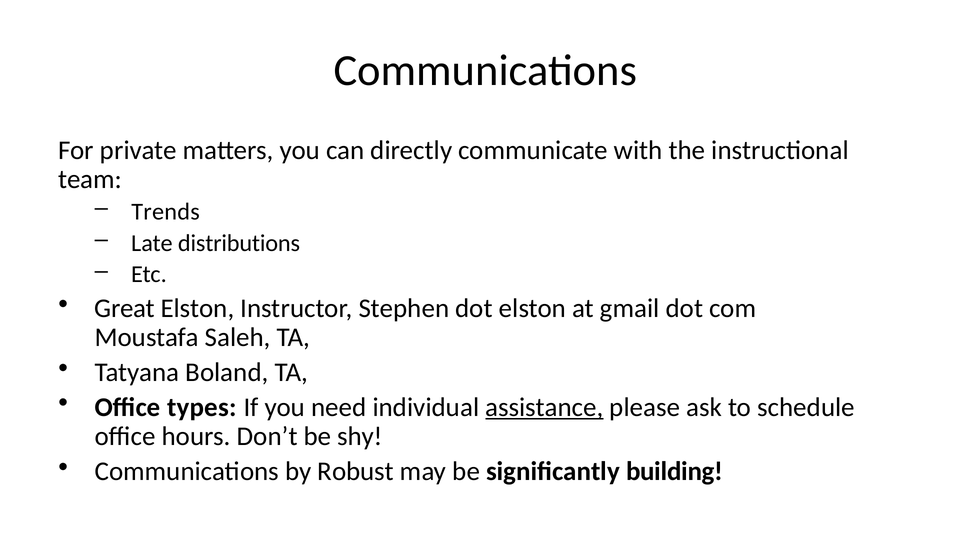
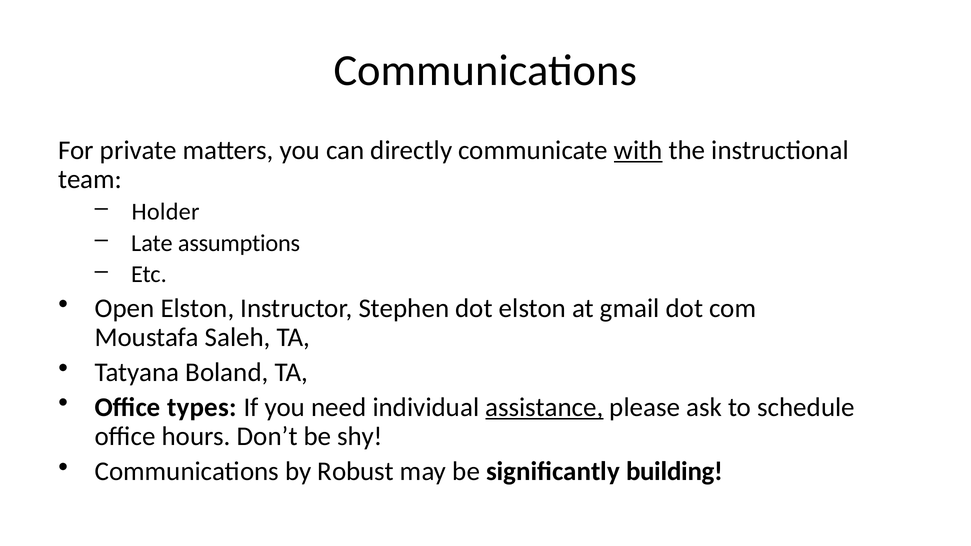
with underline: none -> present
Trends: Trends -> Holder
distributions: distributions -> assumptions
Great: Great -> Open
